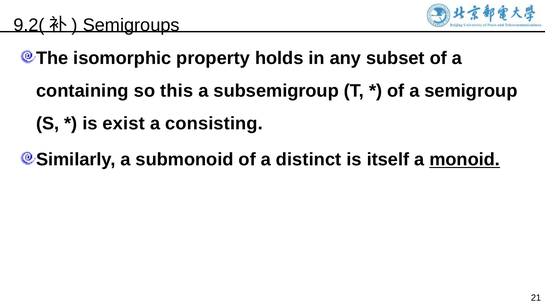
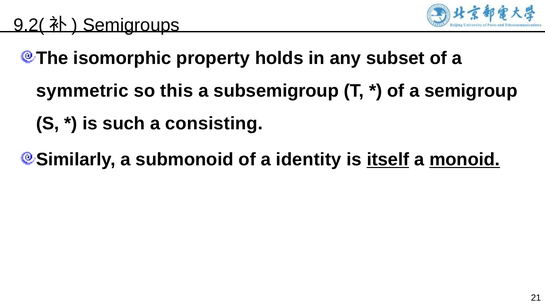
containing: containing -> symmetric
exist: exist -> such
distinct: distinct -> identity
itself underline: none -> present
